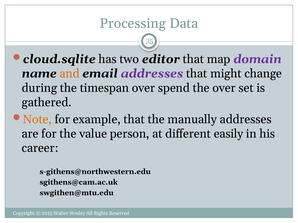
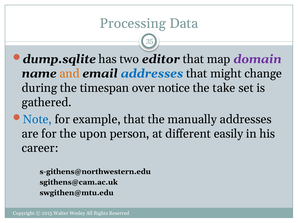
cloud.sqlite: cloud.sqlite -> dump.sqlite
addresses at (152, 74) colour: purple -> blue
spend: spend -> notice
the over: over -> take
Note colour: orange -> blue
value: value -> upon
